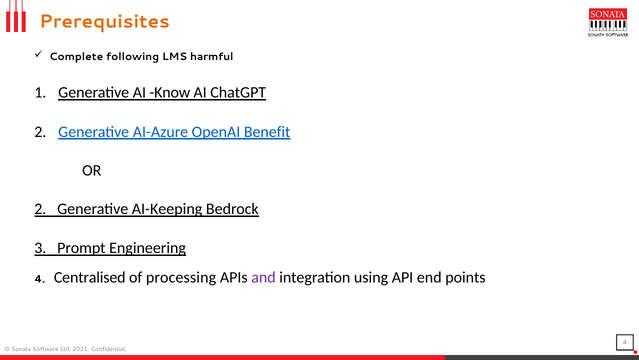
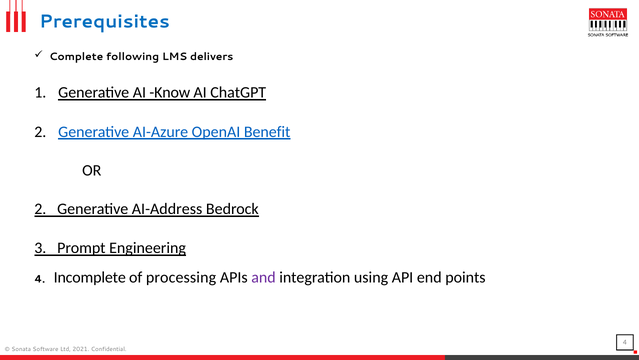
Prerequisites colour: orange -> blue
harmful: harmful -> delivers
AI-Keeping: AI-Keeping -> AI-Address
Centralised: Centralised -> Incomplete
